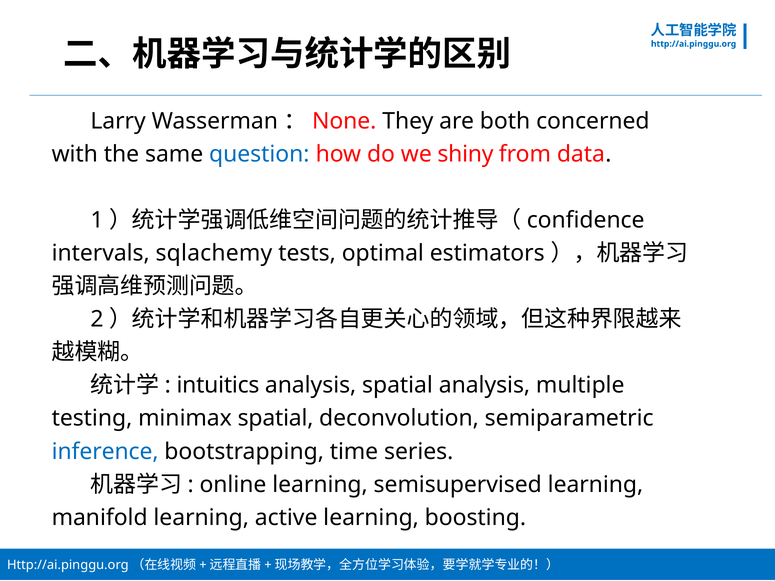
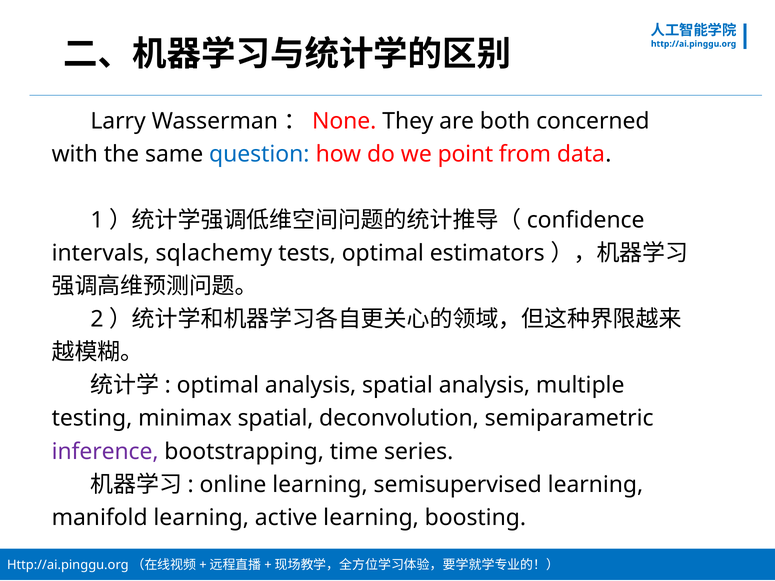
shiny: shiny -> point
intuitics at (218, 386): intuitics -> optimal
inference colour: blue -> purple
